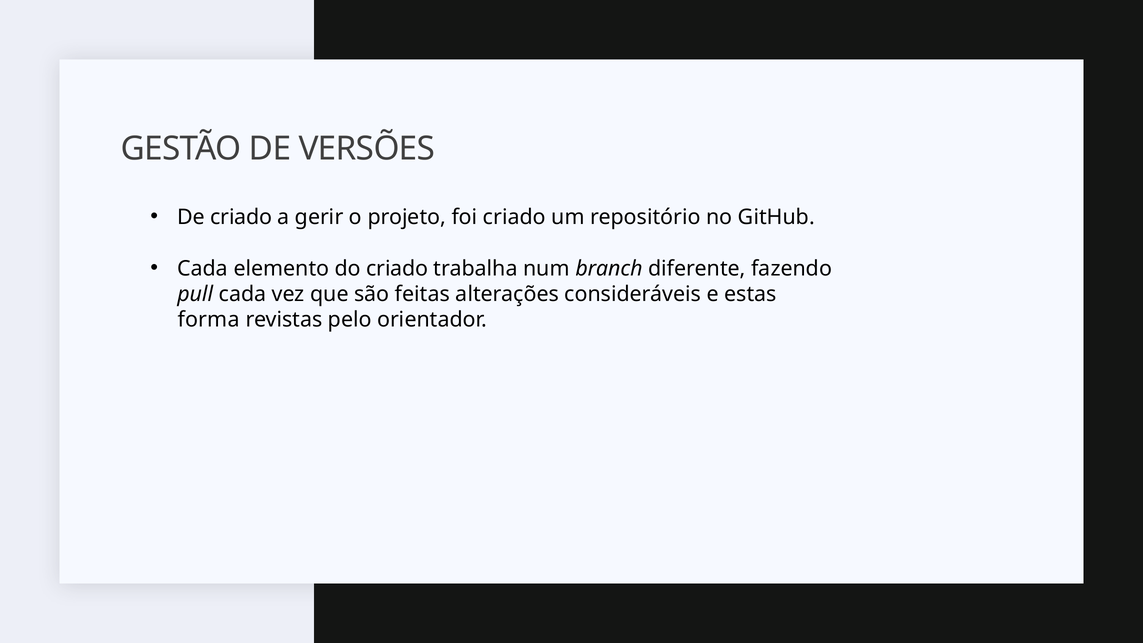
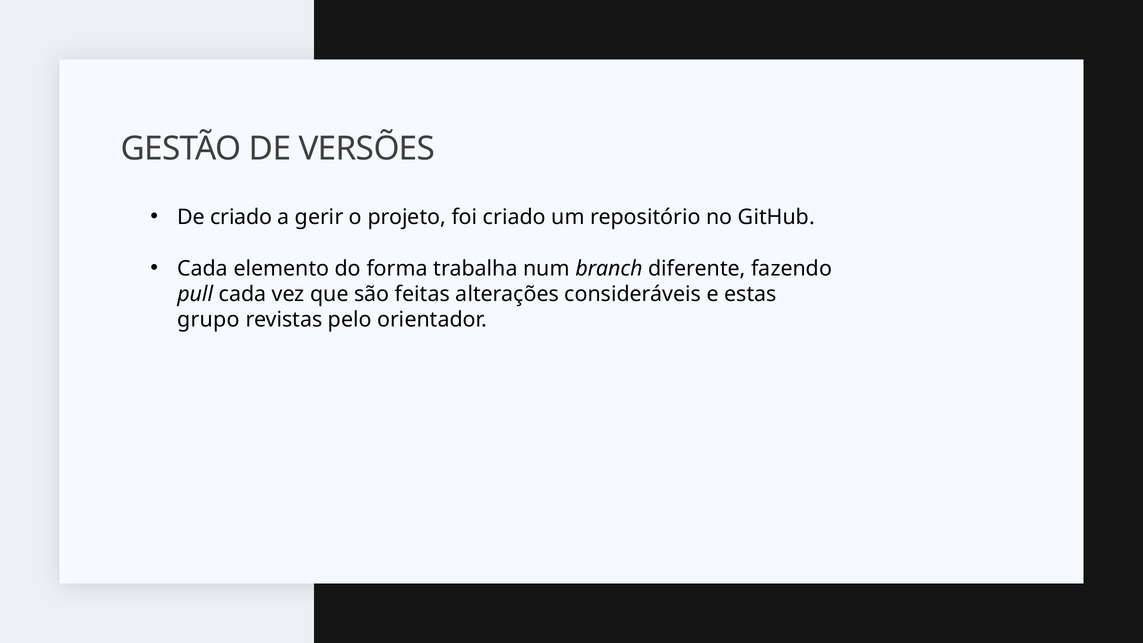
do criado: criado -> forma
forma: forma -> grupo
